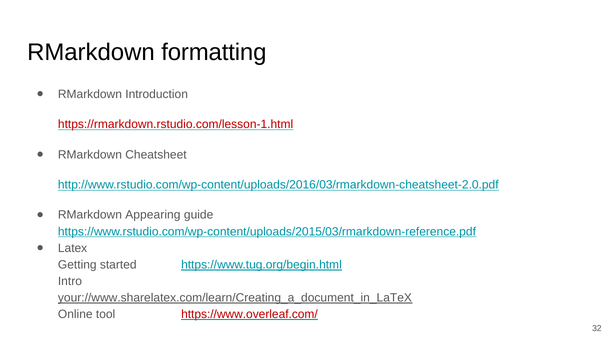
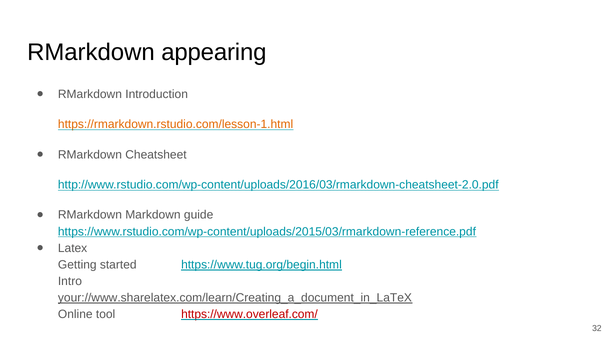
formatting: formatting -> appearing
https://rmarkdown.rstudio.com/lesson-1.html colour: red -> orange
Appearing: Appearing -> Markdown
